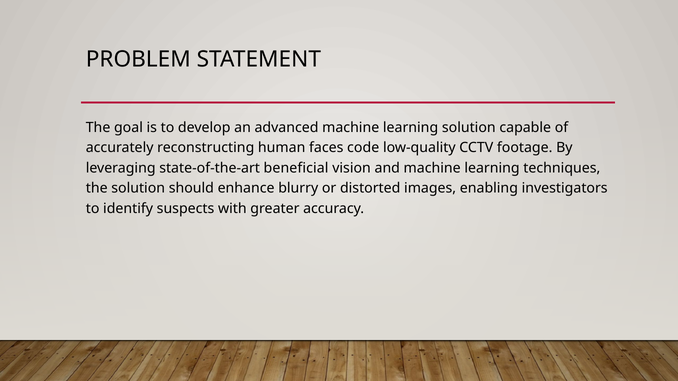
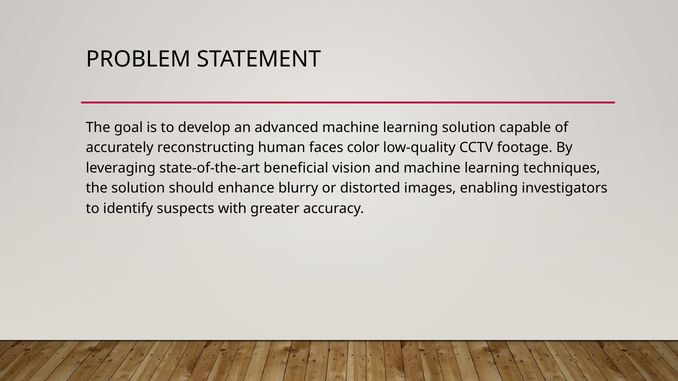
code: code -> color
